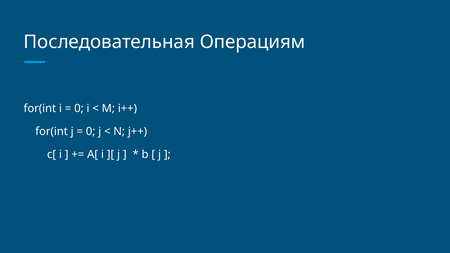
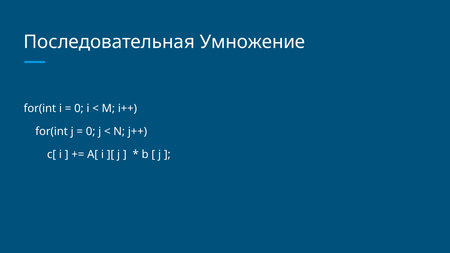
Операциям: Операциям -> Умножение
